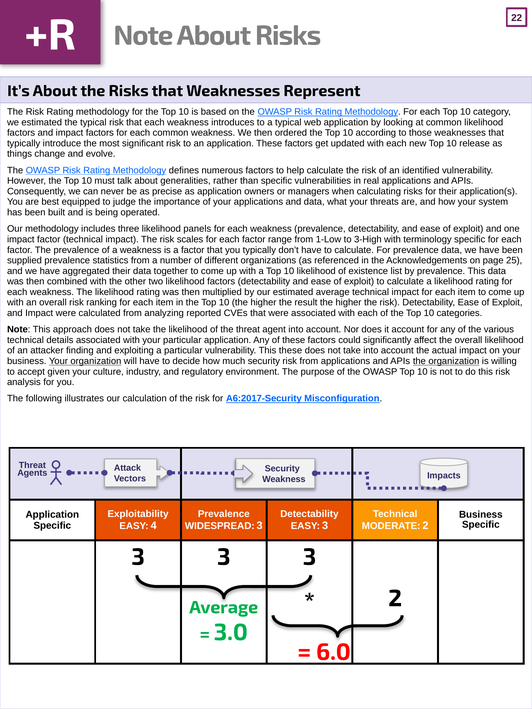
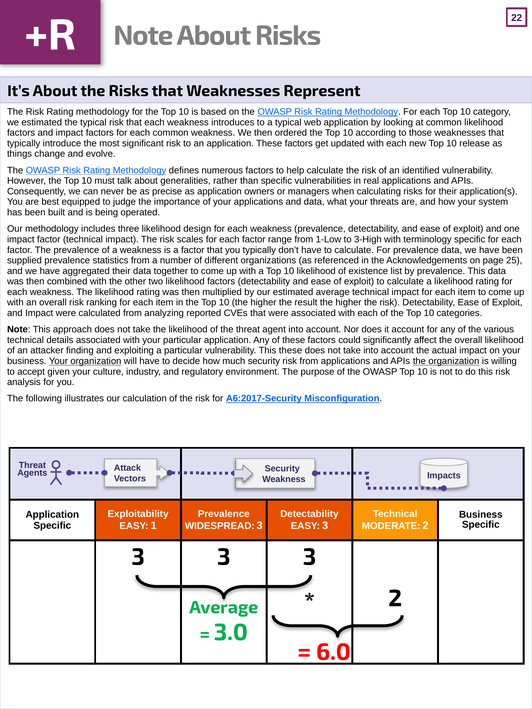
panels: panels -> design
4: 4 -> 1
